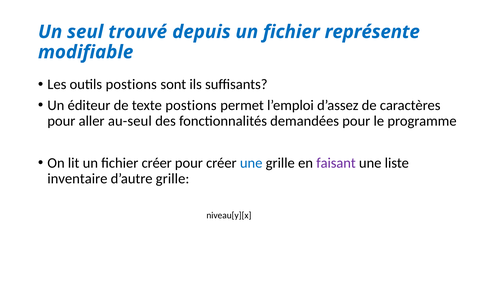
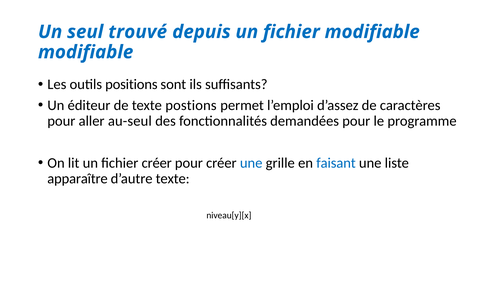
fichier représente: représente -> modifiable
outils postions: postions -> positions
faisant colour: purple -> blue
inventaire: inventaire -> apparaître
d’autre grille: grille -> texte
